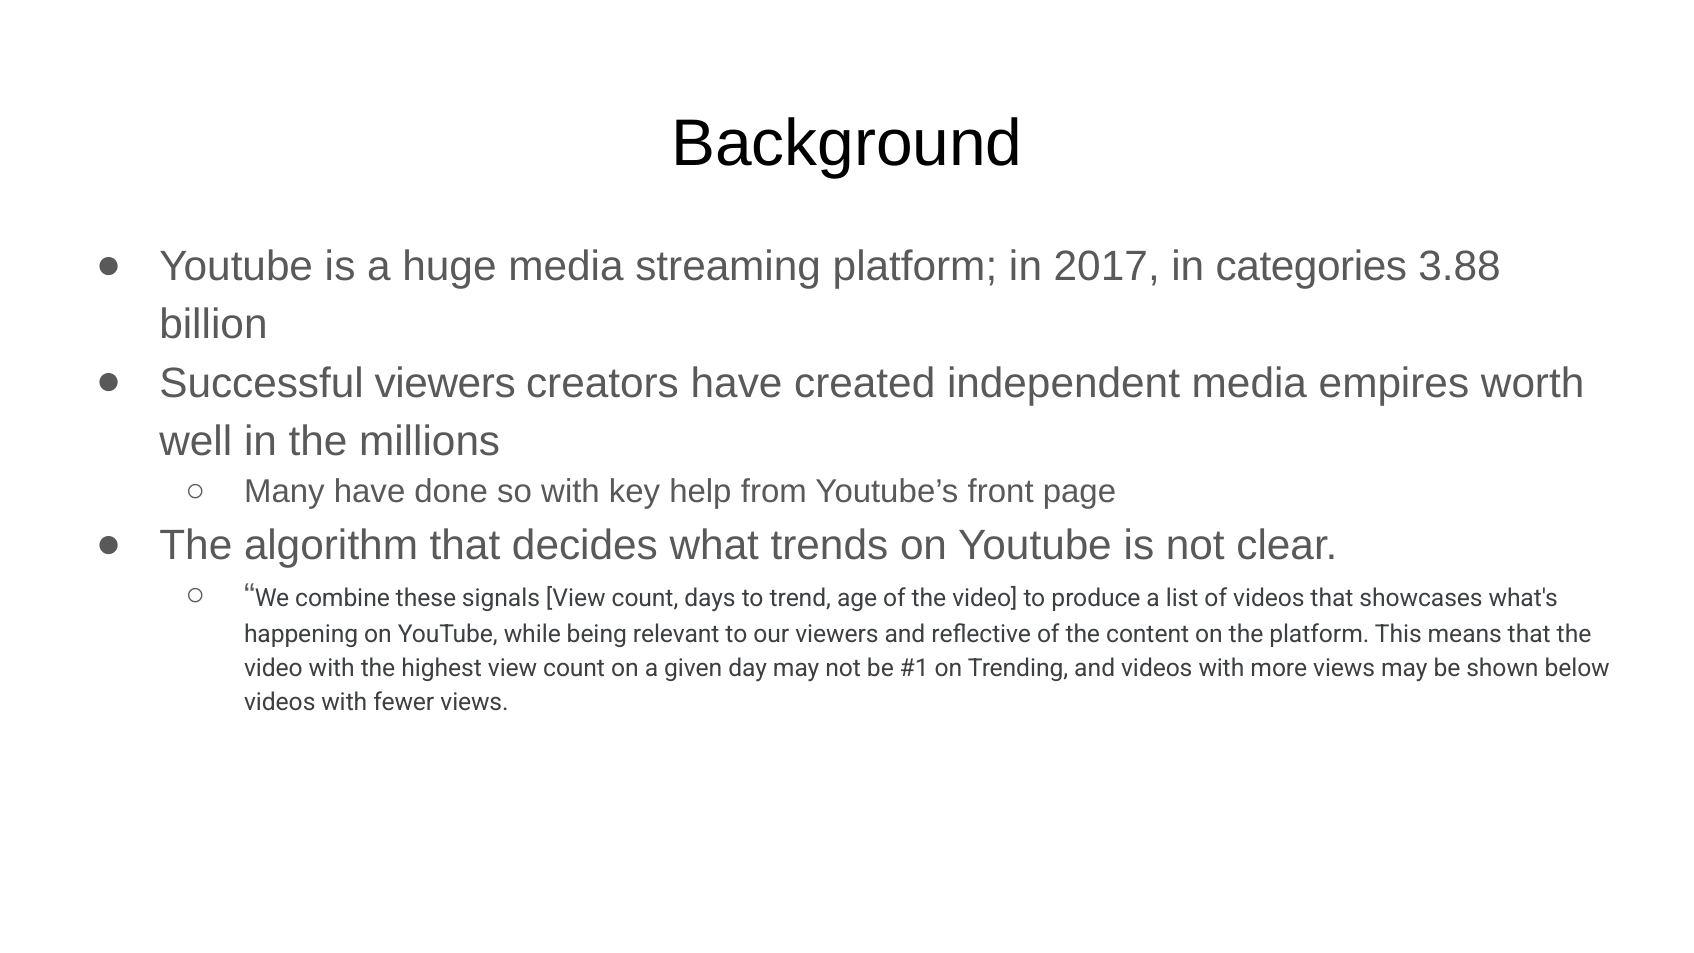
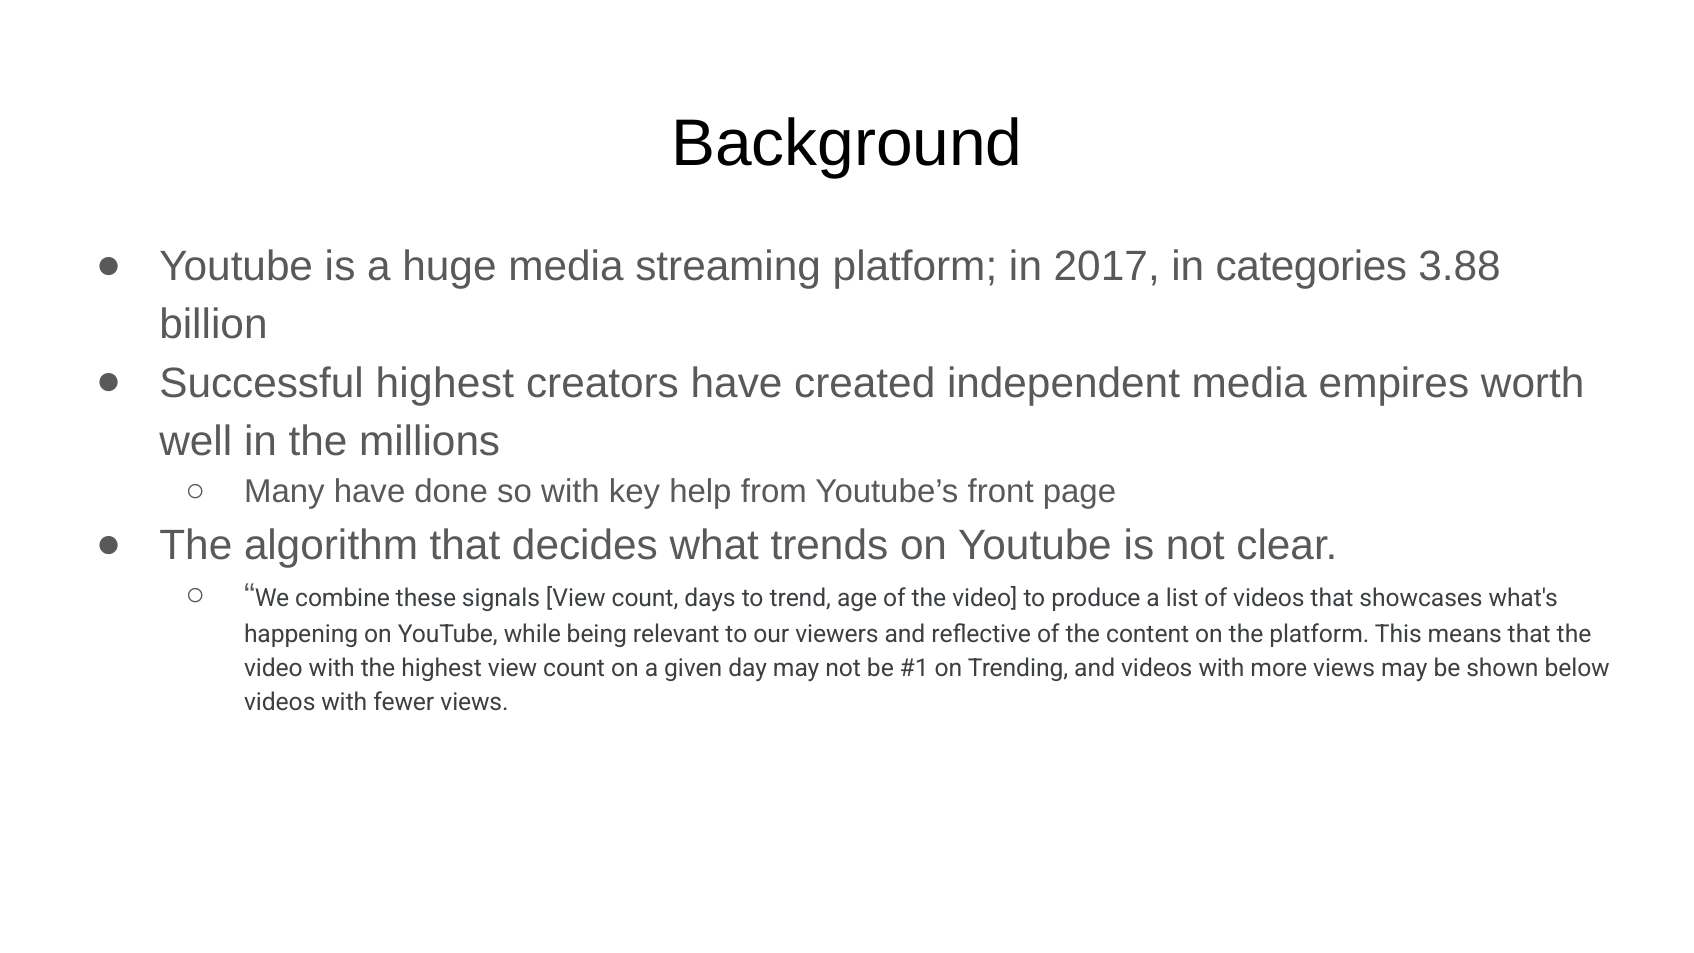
Successful viewers: viewers -> highest
